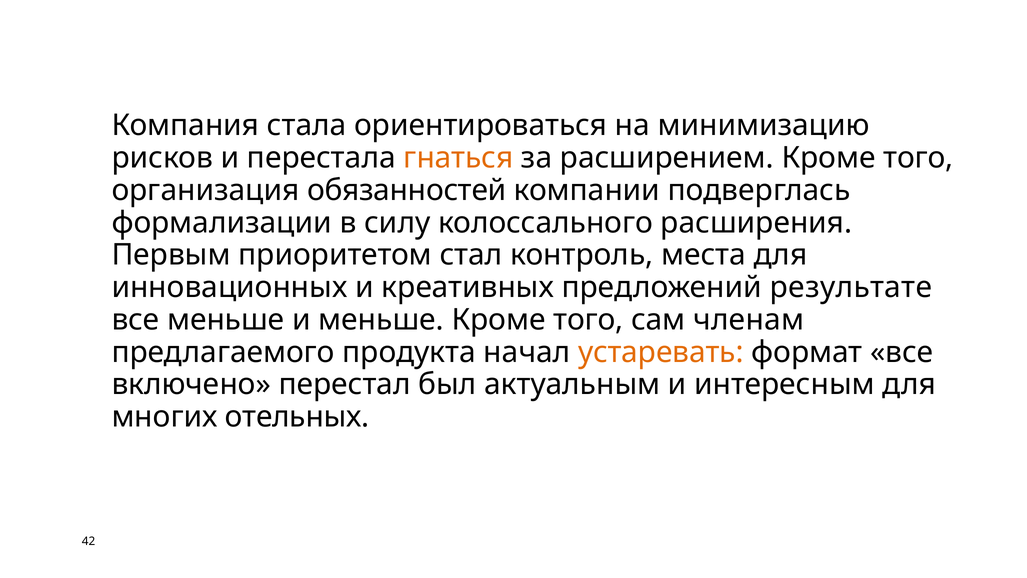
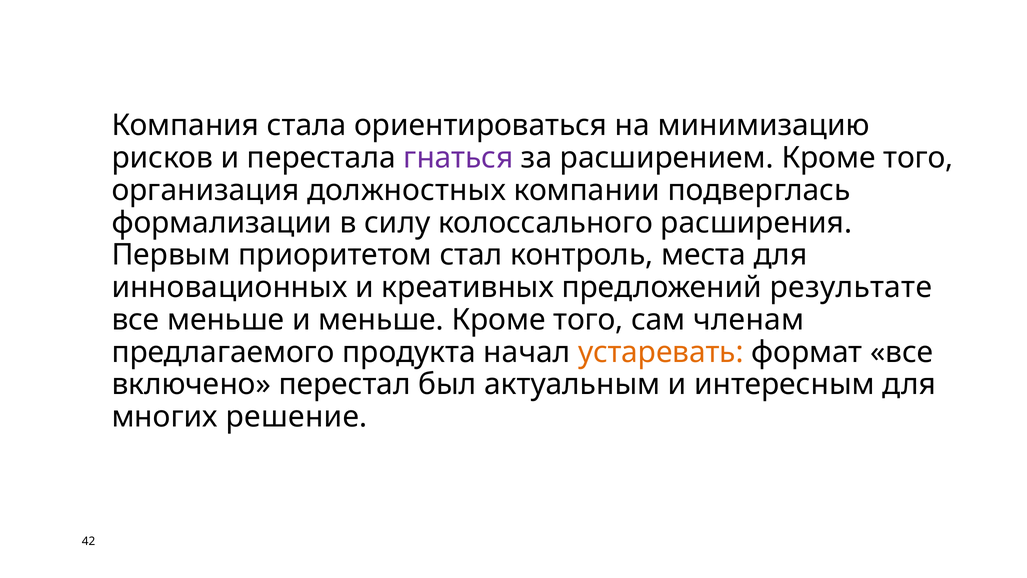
гнаться colour: orange -> purple
обязанностей: обязанностей -> должностных
отельных: отельных -> решение
